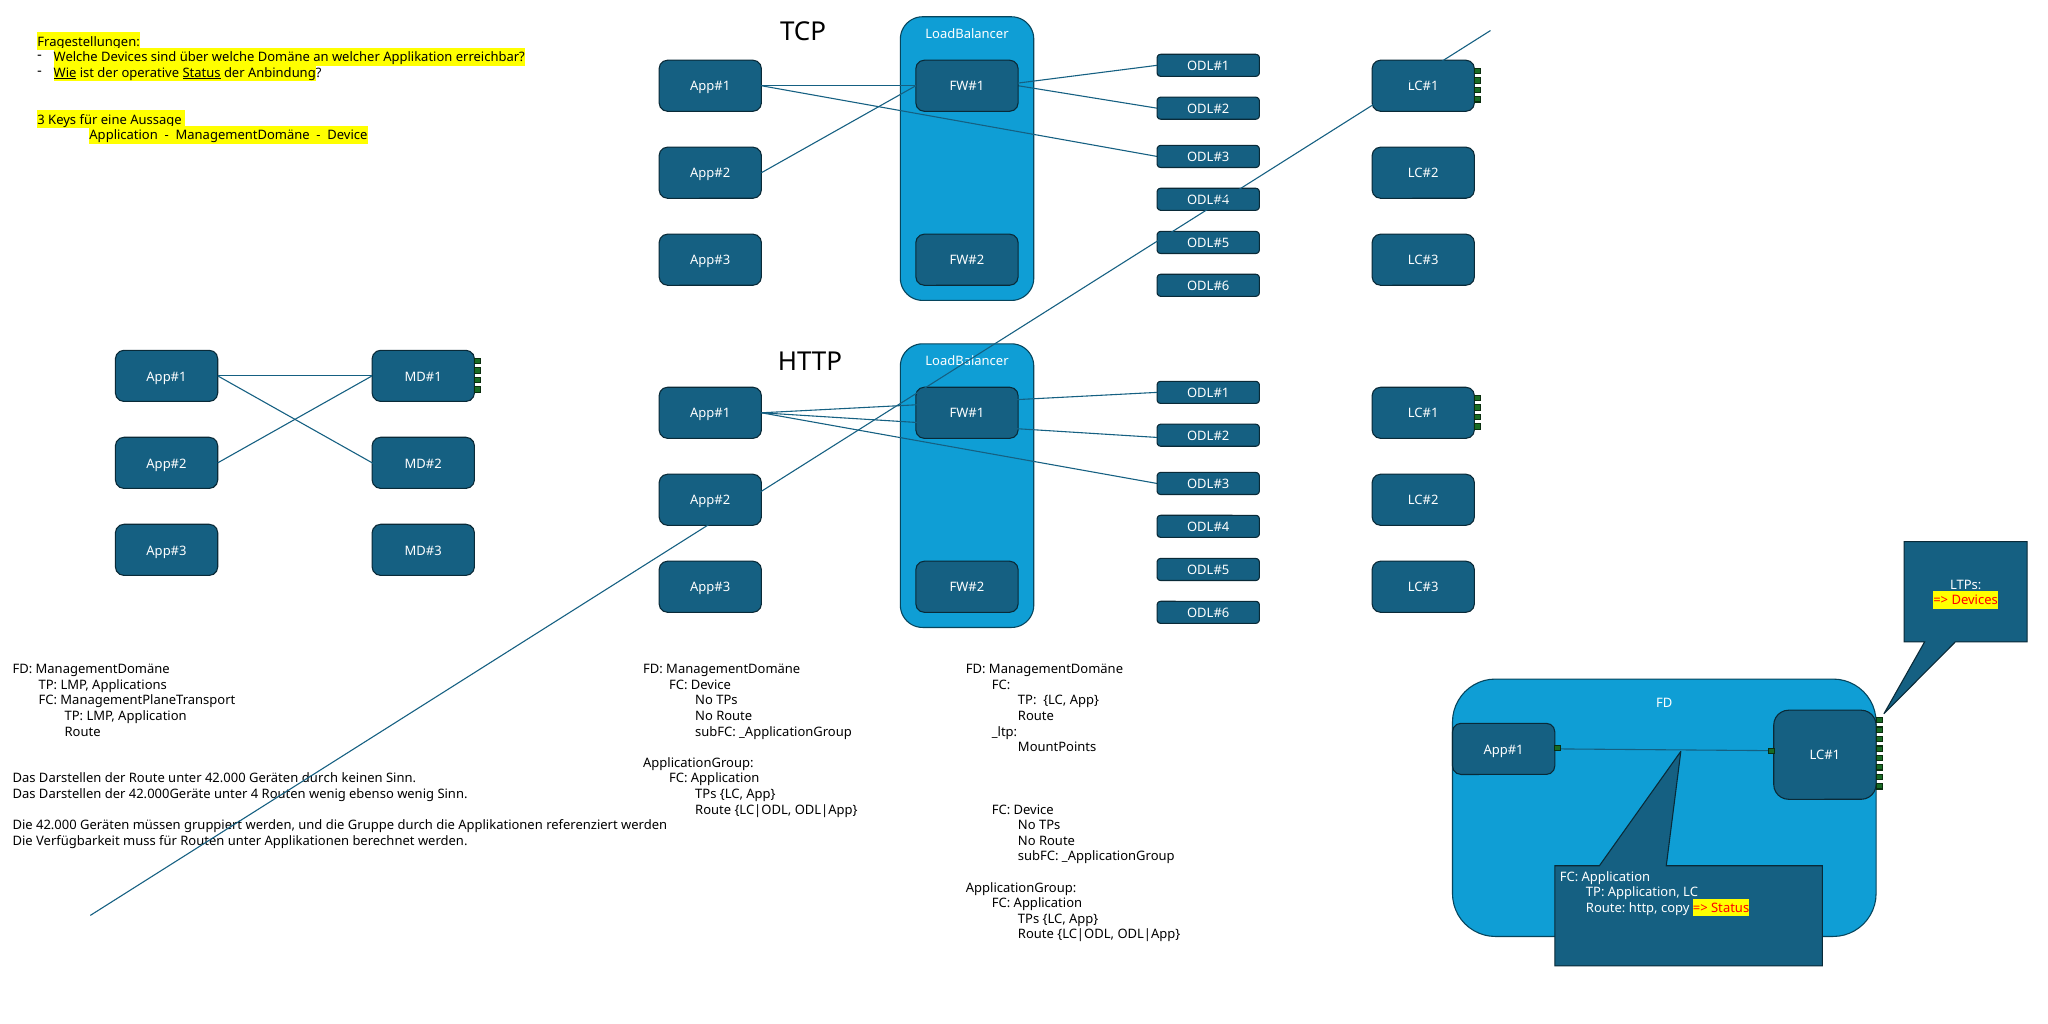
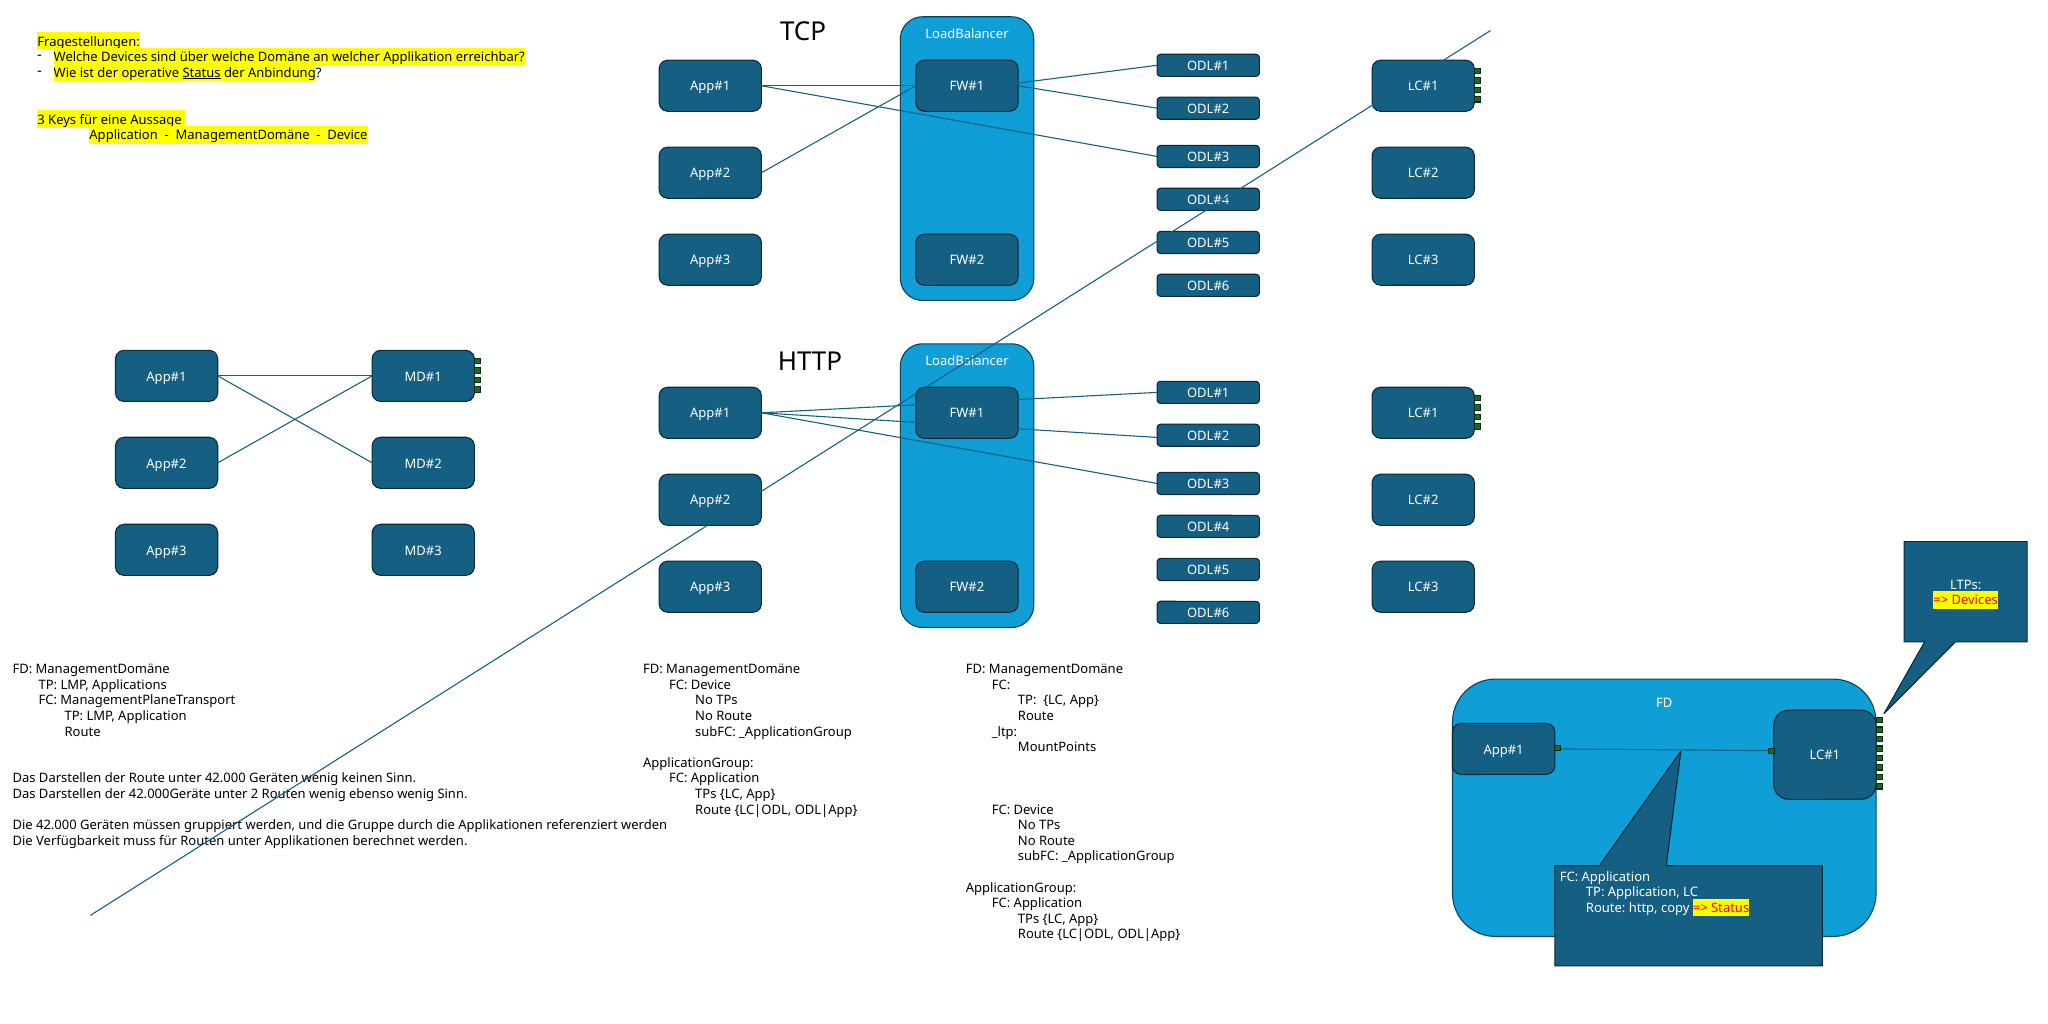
Wie underline: present -> none
Geräten durch: durch -> wenig
4: 4 -> 2
